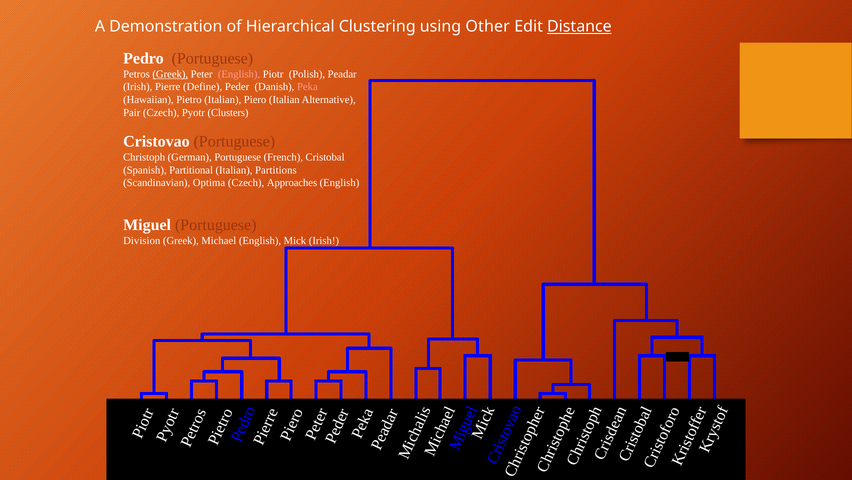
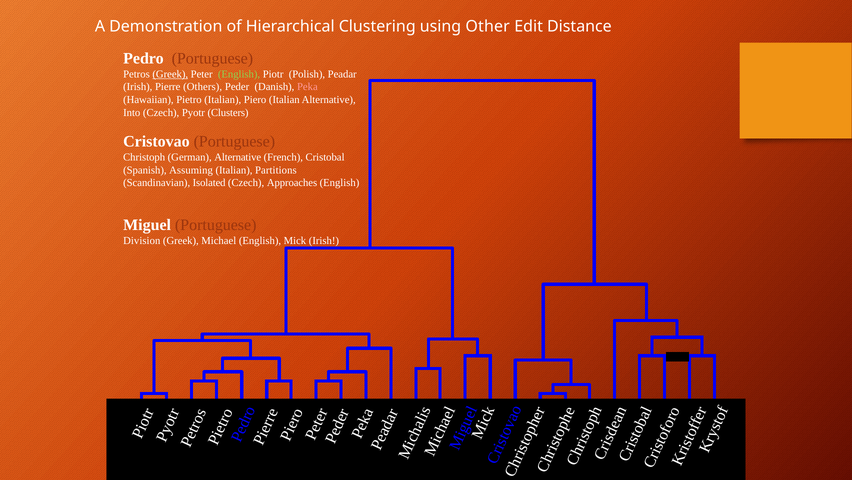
Distance underline: present -> none
English at (239, 74) colour: pink -> light green
Define: Define -> Others
Pair: Pair -> Into
German Portuguese: Portuguese -> Alternative
Partitional: Partitional -> Assuming
Optima: Optima -> Isolated
